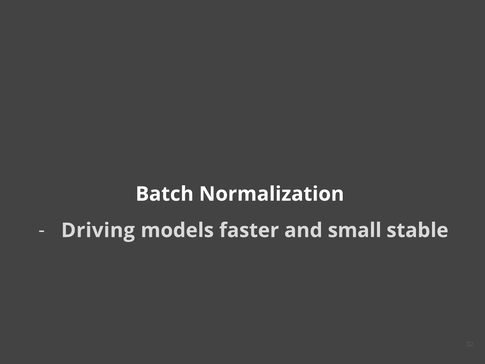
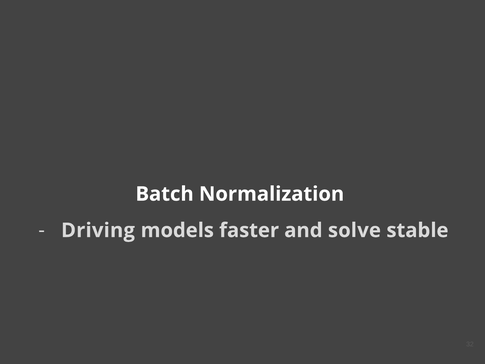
small: small -> solve
